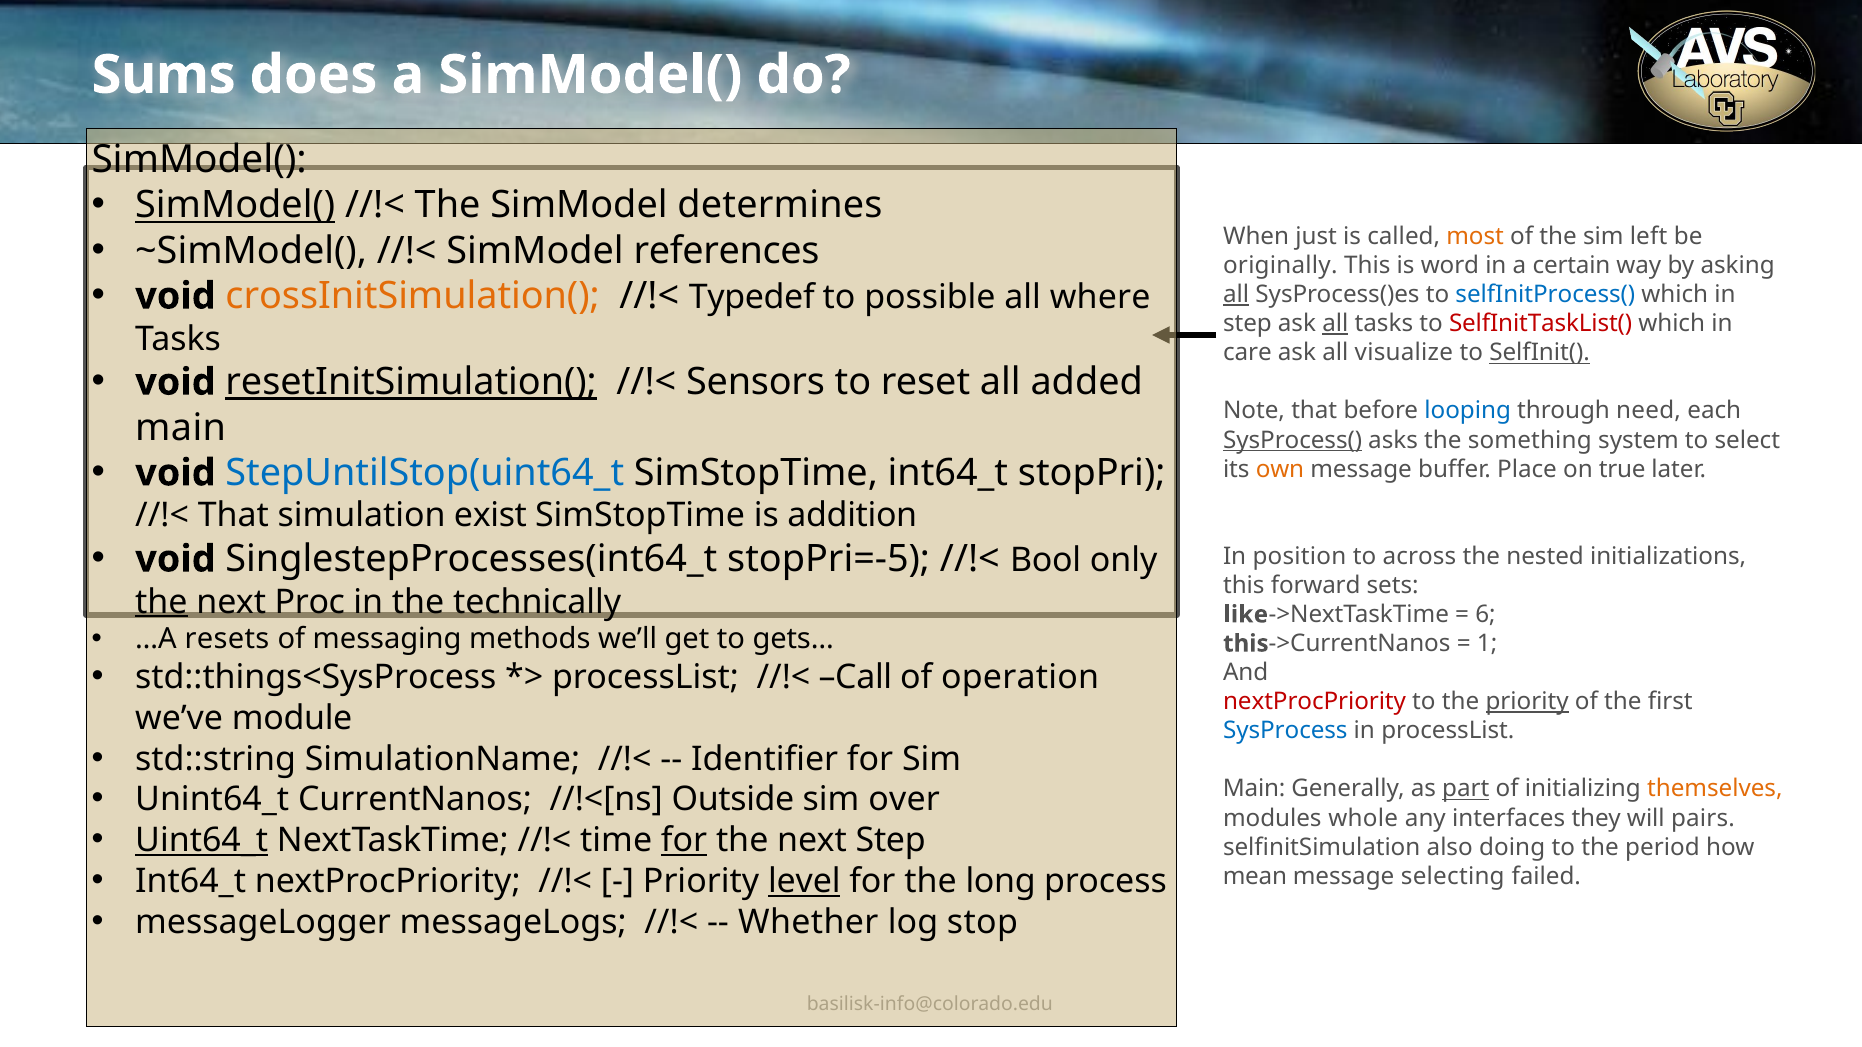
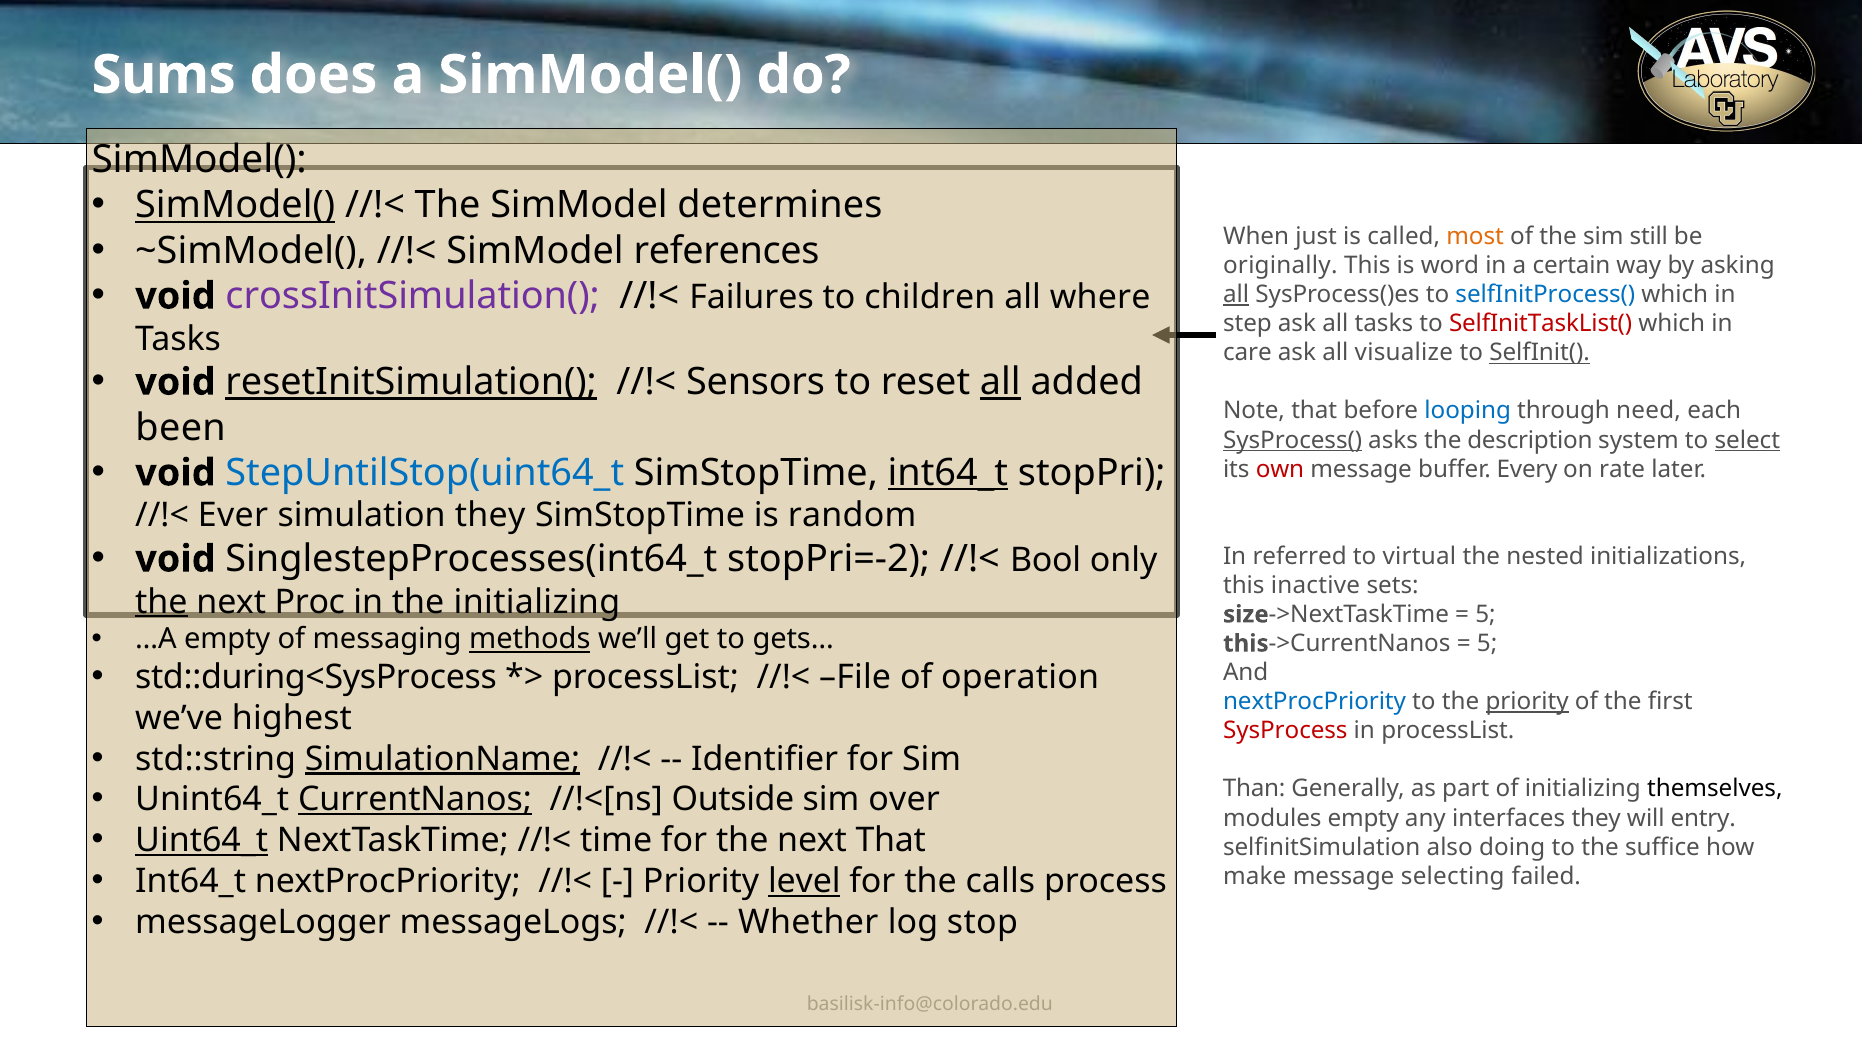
left: left -> still
crossInitSimulation( colour: orange -> purple
Typedef: Typedef -> Failures
possible: possible -> children
all at (1335, 324) underline: present -> none
all at (1000, 382) underline: none -> present
main at (181, 428): main -> been
something: something -> description
select underline: none -> present
int64_t at (948, 473) underline: none -> present
own colour: orange -> red
Place: Place -> Every
true: true -> rate
That at (233, 516): That -> Ever
simulation exist: exist -> they
addition: addition -> random
stopPri=-5: stopPri=-5 -> stopPri=-2
position: position -> referred
across: across -> virtual
forward: forward -> inactive
the technically: technically -> initializing
like: like -> size
6 at (1485, 615): 6 -> 5
…A resets: resets -> empty
methods underline: none -> present
1 at (1487, 644): 1 -> 5
std::things<SysProcess: std::things<SysProcess -> std::during<SysProcess
Call: Call -> File
nextProcPriority at (1315, 702) colour: red -> blue
module: module -> highest
SysProcess colour: blue -> red
SimulationName underline: none -> present
CurrentNanos underline: none -> present
Main at (1254, 789): Main -> Than
part underline: present -> none
themselves colour: orange -> black
modules whole: whole -> empty
pairs: pairs -> entry
for at (684, 841) underline: present -> none
next Step: Step -> That
period: period -> suffice
long: long -> calls
mean: mean -> make
